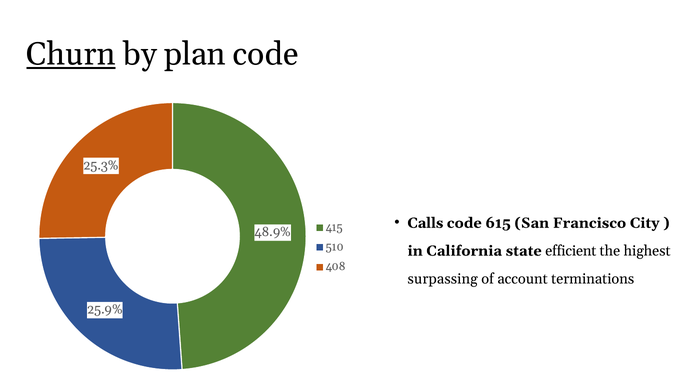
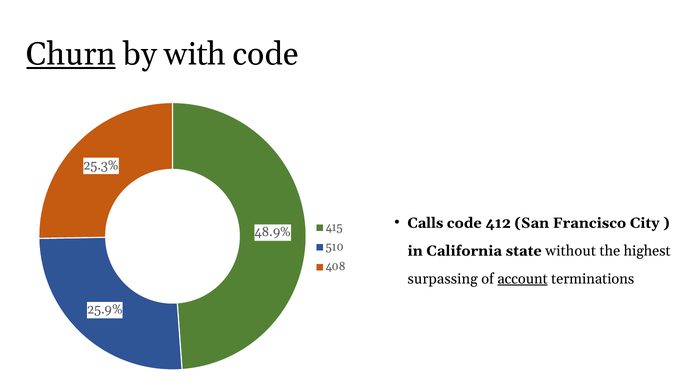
plan: plan -> with
615: 615 -> 412
efficient: efficient -> without
account underline: none -> present
